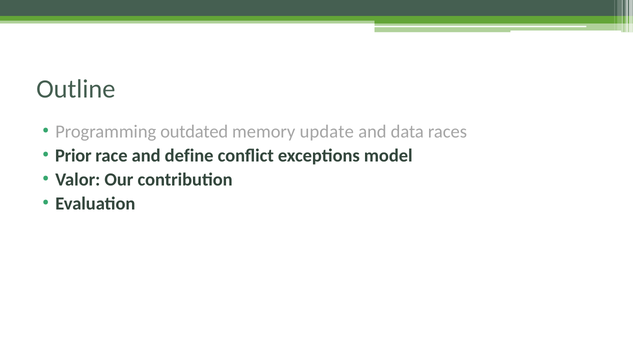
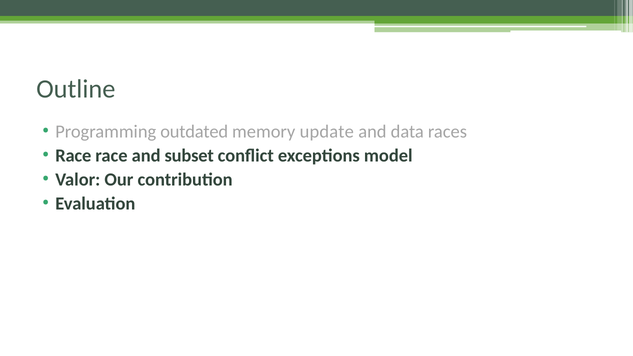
Prior at (73, 156): Prior -> Race
define: define -> subset
